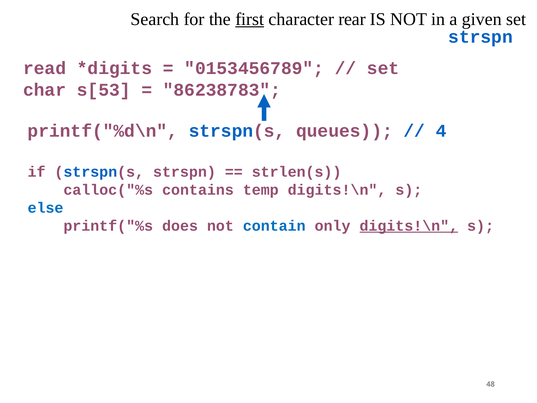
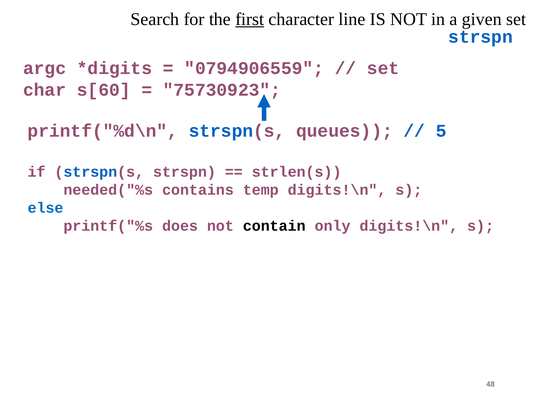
rear: rear -> line
read: read -> argc
0153456789: 0153456789 -> 0794906559
s[53: s[53 -> s[60
86238783: 86238783 -> 75730923
4: 4 -> 5
calloc("%s: calloc("%s -> needed("%s
contain colour: blue -> black
digits!\n at (409, 226) underline: present -> none
